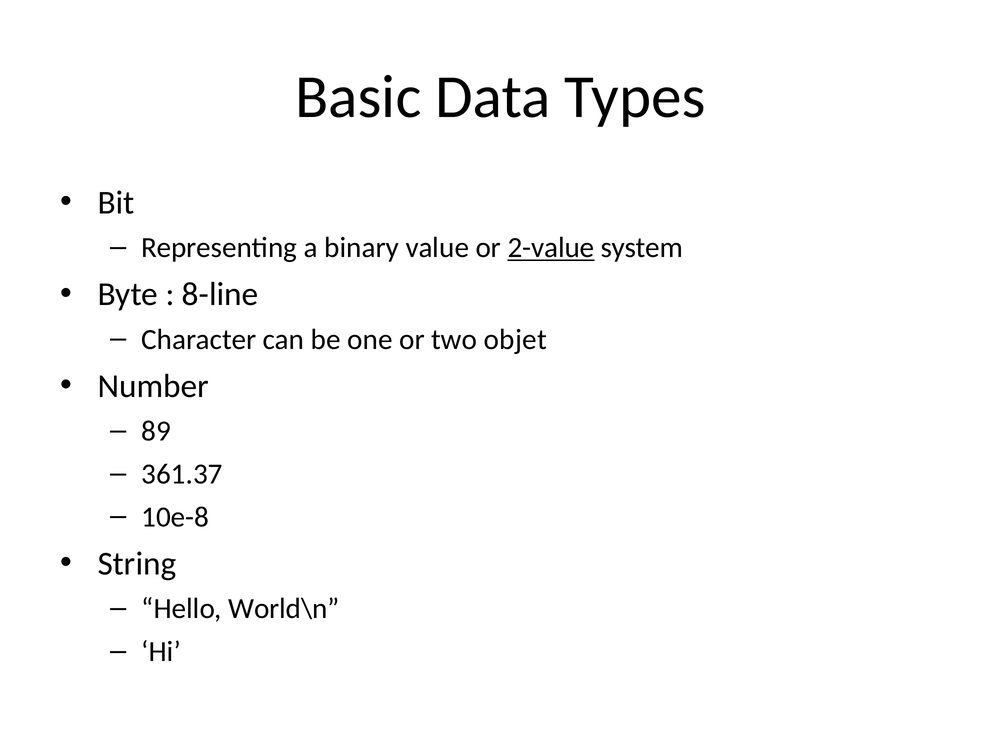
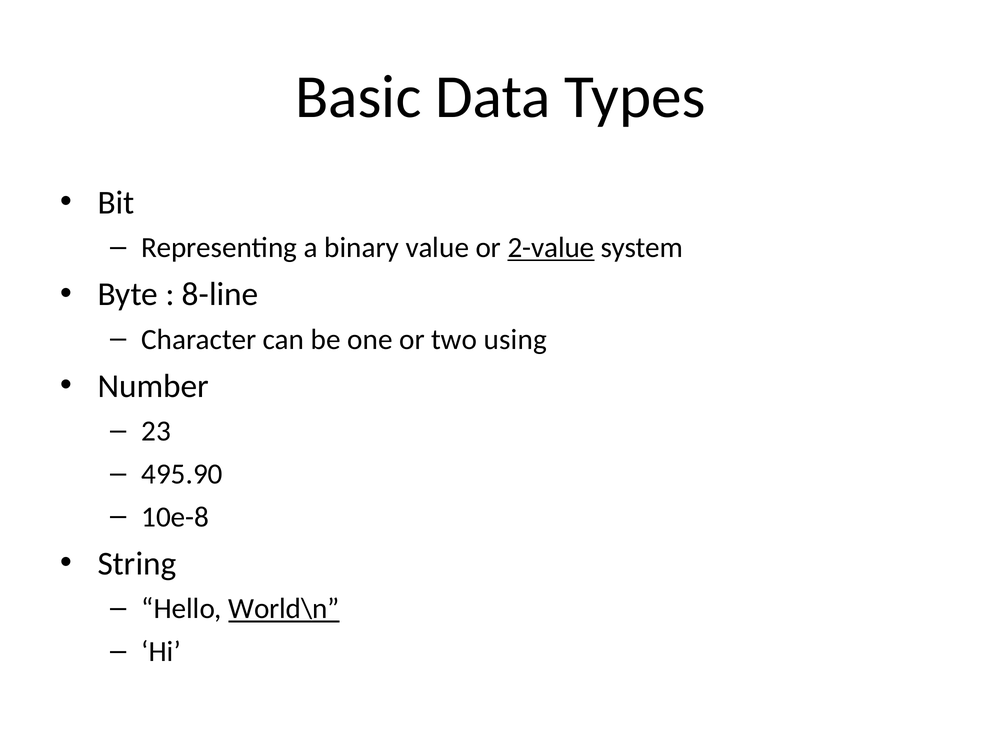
objet: objet -> using
89: 89 -> 23
361.37: 361.37 -> 495.90
World\n underline: none -> present
